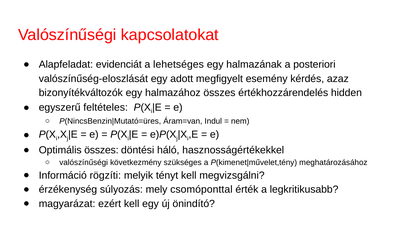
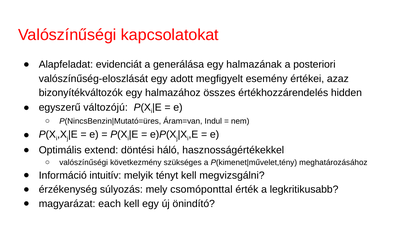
lehetséges: lehetséges -> generálása
kérdés: kérdés -> értékei
feltételes: feltételes -> változójú
Optimális összes: összes -> extend
rögzíti: rögzíti -> intuitív
ezért: ezért -> each
